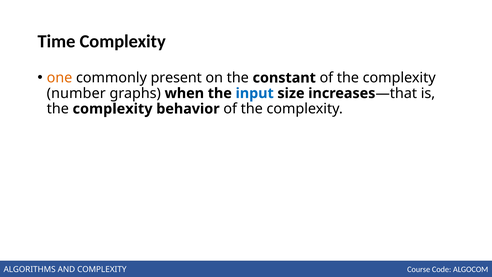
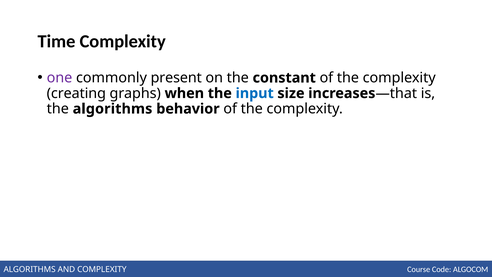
one colour: orange -> purple
number: number -> creating
complexity at (113, 109): complexity -> algorithms
